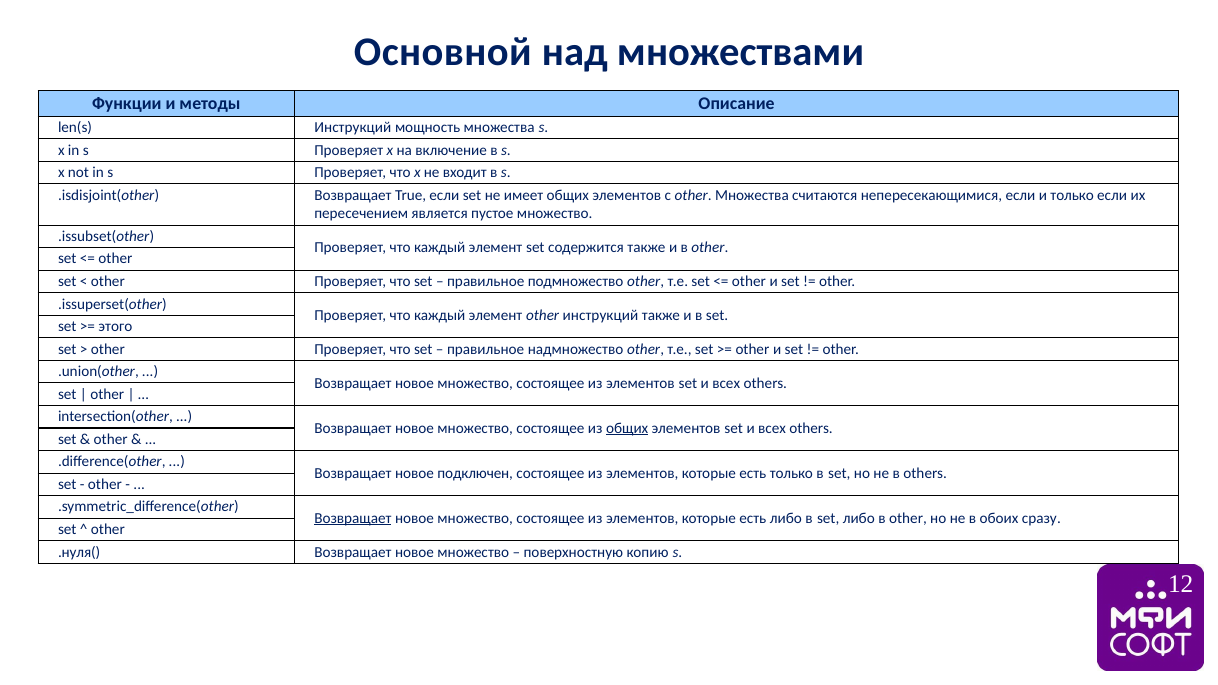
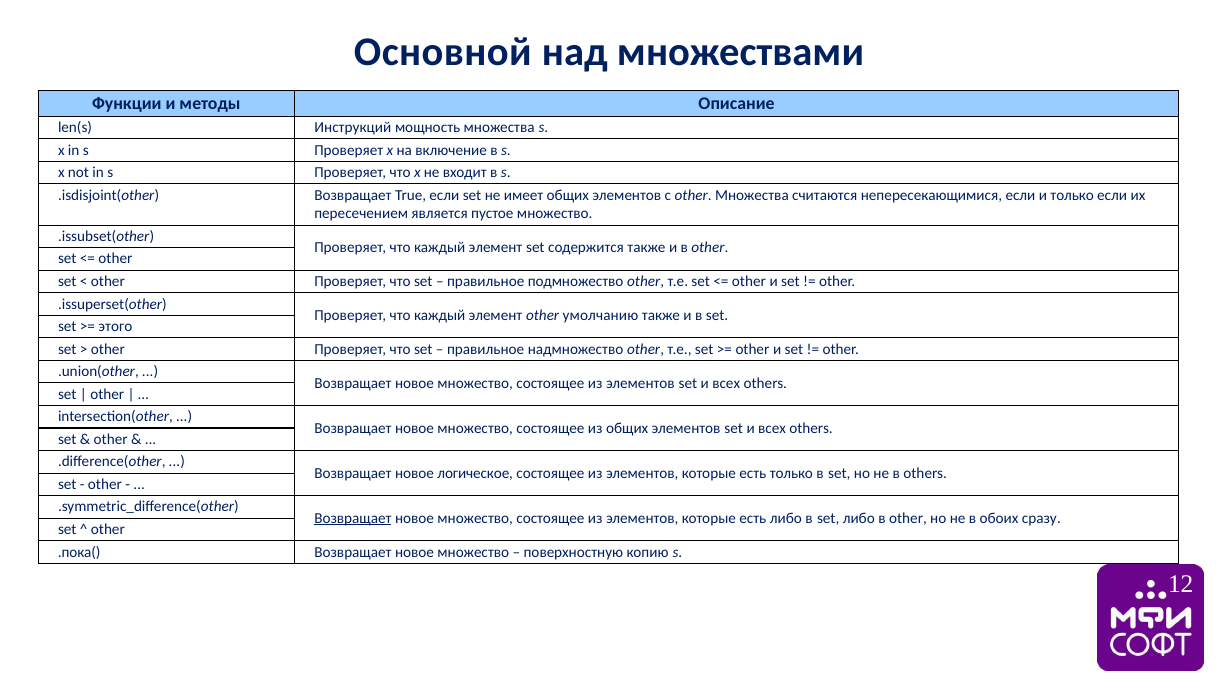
other инструкций: инструкций -> умолчанию
общих at (627, 428) underline: present -> none
подключен: подключен -> логическое
.нуля(: .нуля( -> .пока(
